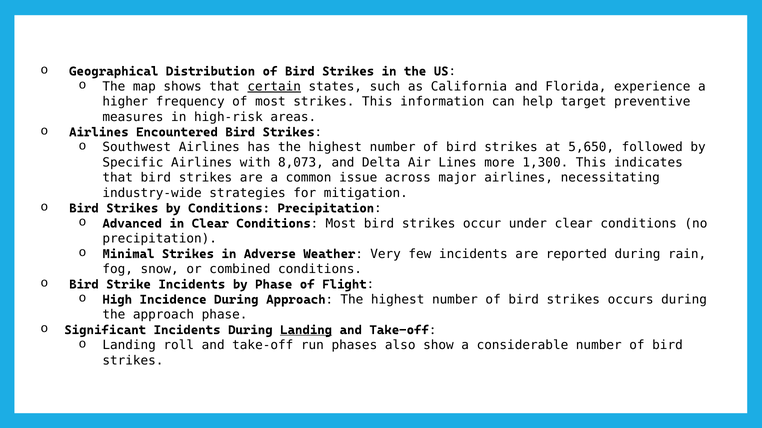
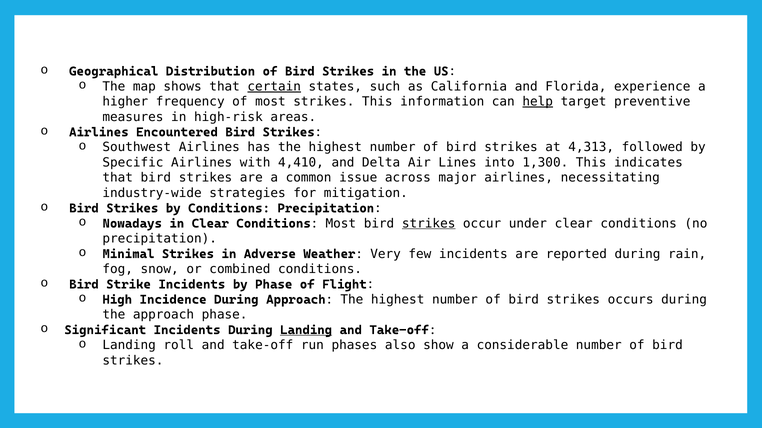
help underline: none -> present
5,650: 5,650 -> 4,313
8,073: 8,073 -> 4,410
more: more -> into
Advanced: Advanced -> Nowadays
strikes at (429, 224) underline: none -> present
